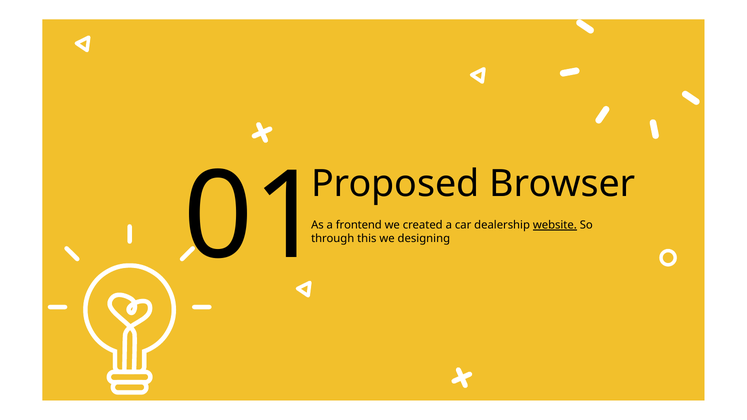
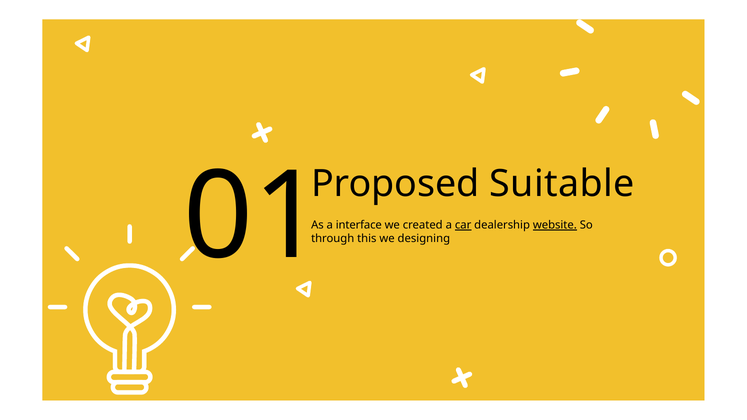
Browser: Browser -> Suitable
frontend: frontend -> interface
car underline: none -> present
